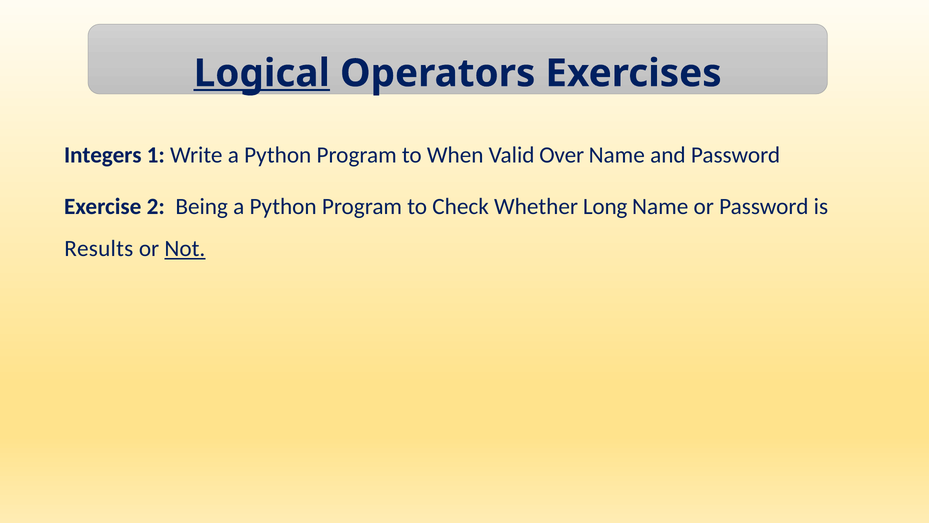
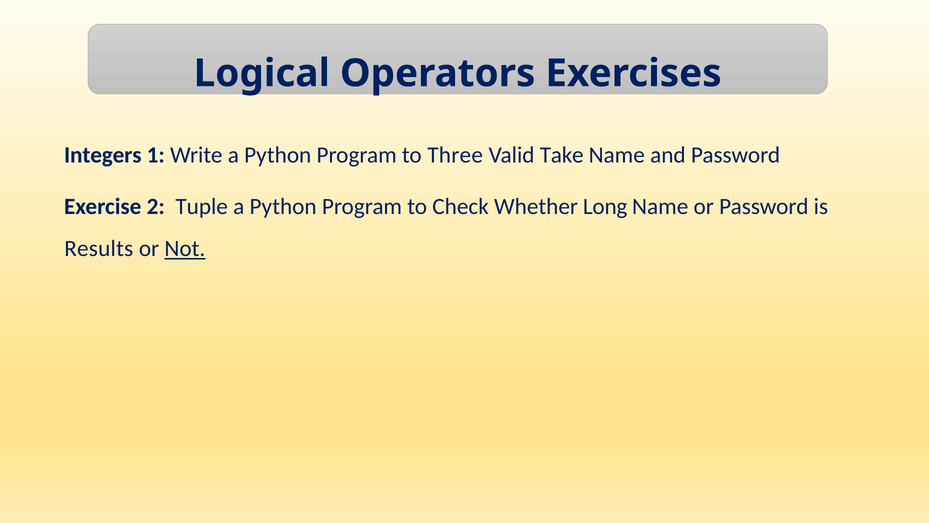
Logical underline: present -> none
When: When -> Three
Over: Over -> Take
Being: Being -> Tuple
